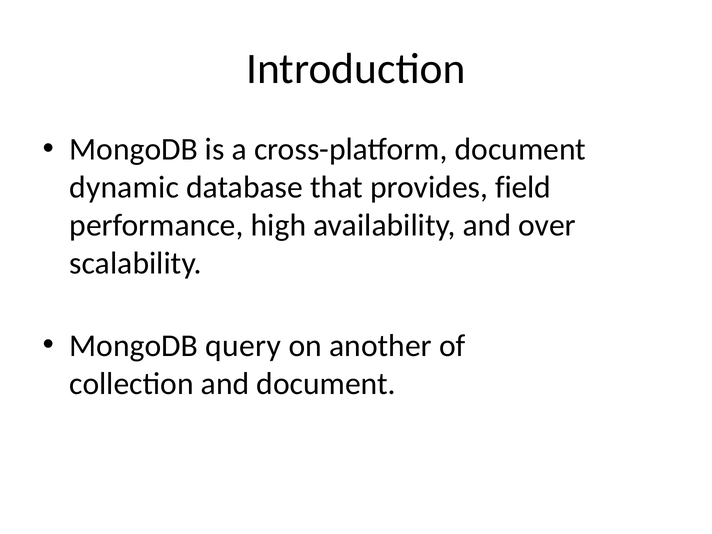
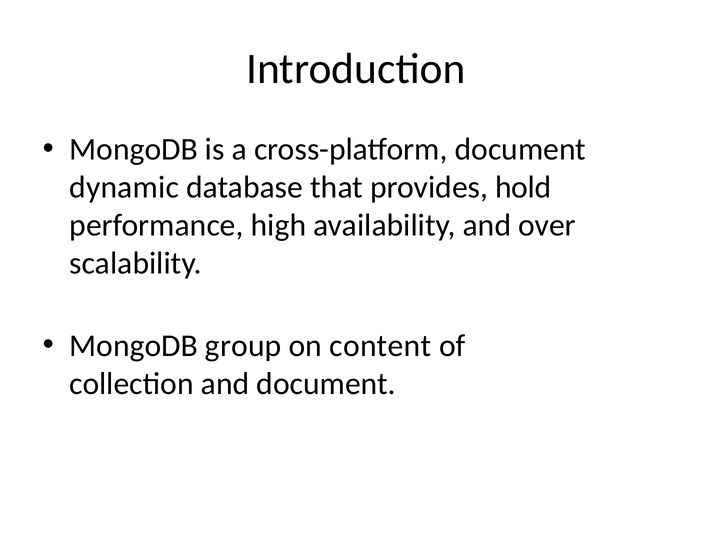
field: field -> hold
query: query -> group
another: another -> content
